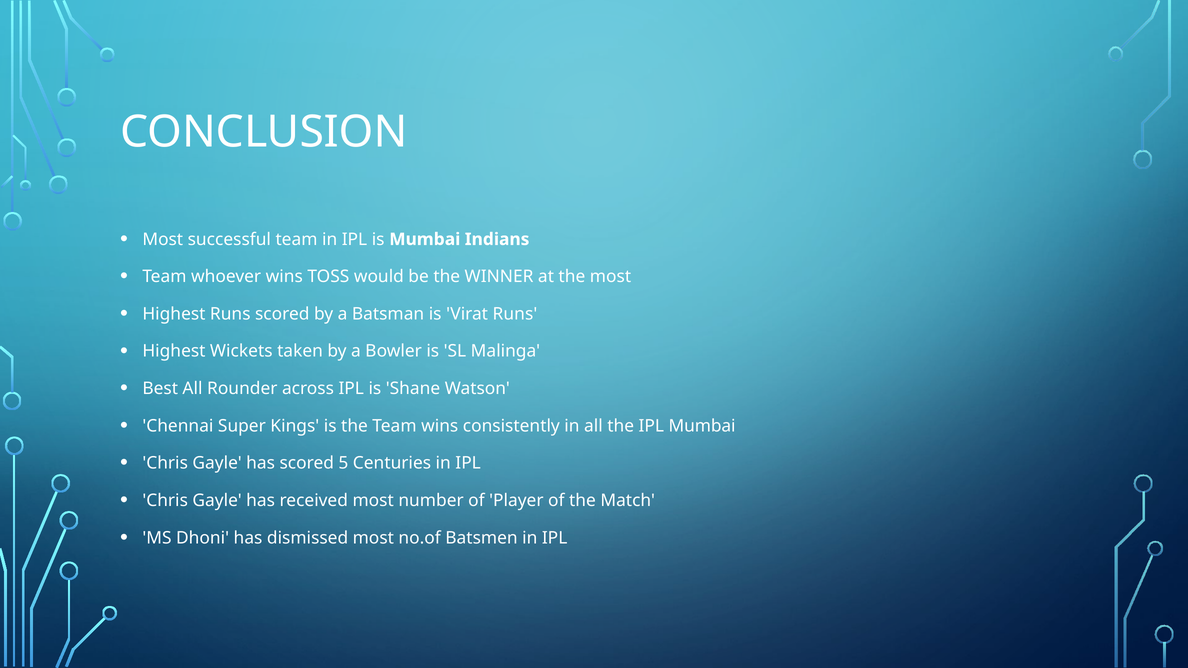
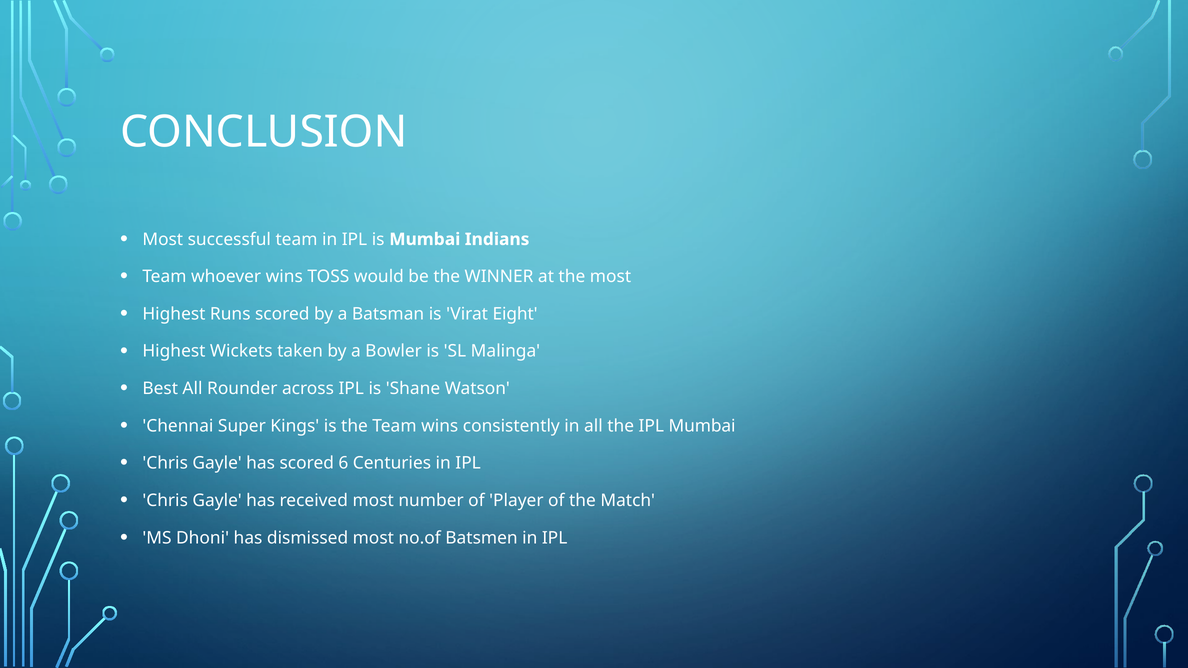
Virat Runs: Runs -> Eight
5: 5 -> 6
